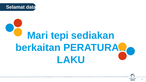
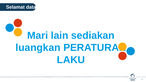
tepi: tepi -> lain
berkaitan: berkaitan -> luangkan
